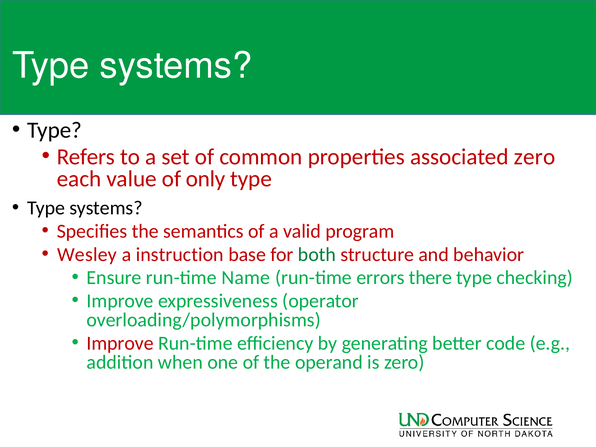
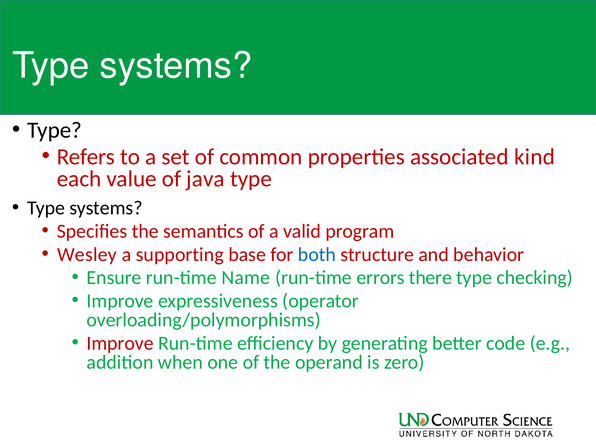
associated zero: zero -> kind
only: only -> java
instruction: instruction -> supporting
both colour: green -> blue
